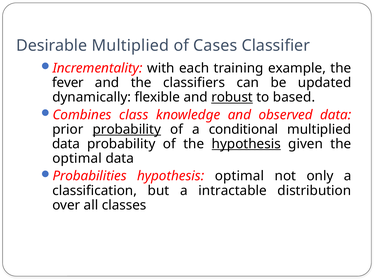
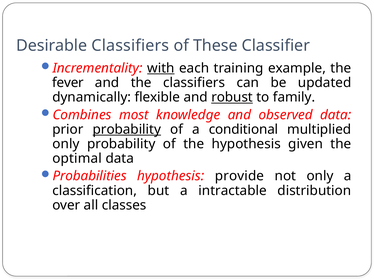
Desirable Multiplied: Multiplied -> Classifiers
Cases: Cases -> These
with underline: none -> present
based: based -> family
class: class -> most
data at (66, 144): data -> only
hypothesis at (246, 144) underline: present -> none
hypothesis optimal: optimal -> provide
